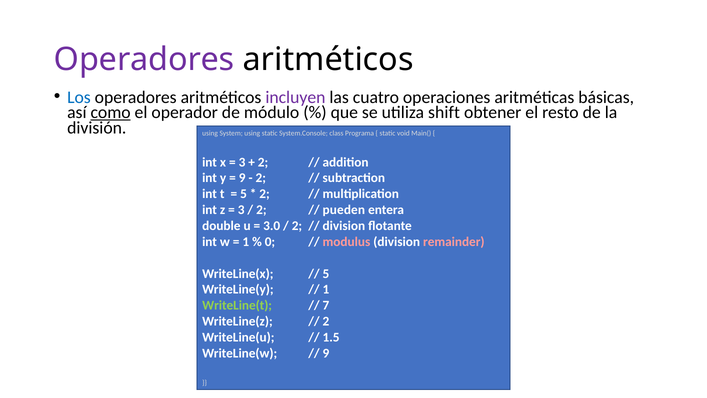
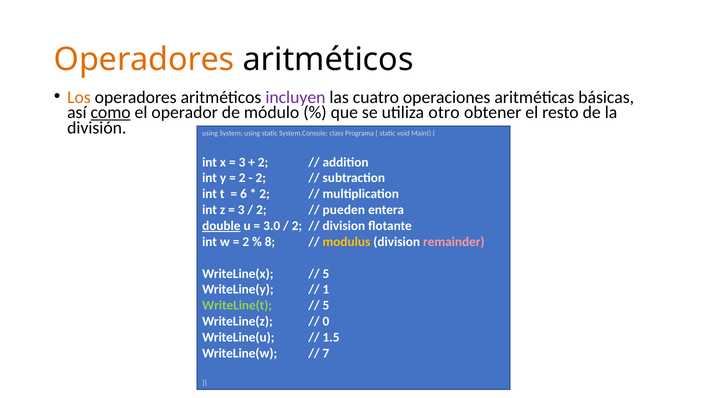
Operadores at (144, 59) colour: purple -> orange
Los colour: blue -> orange
shift: shift -> otro
9 at (242, 178): 9 -> 2
5 at (243, 194): 5 -> 6
double underline: none -> present
1 at (246, 242): 1 -> 2
0: 0 -> 8
modulus colour: pink -> yellow
7 at (326, 305): 7 -> 5
2 at (326, 321): 2 -> 0
9 at (326, 353): 9 -> 7
